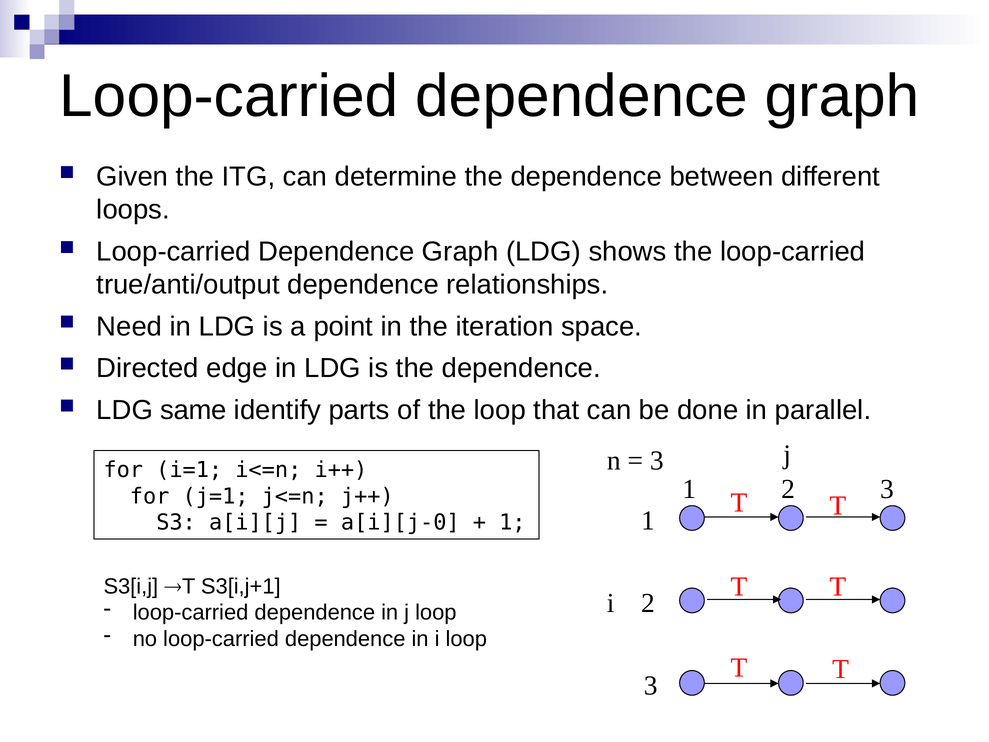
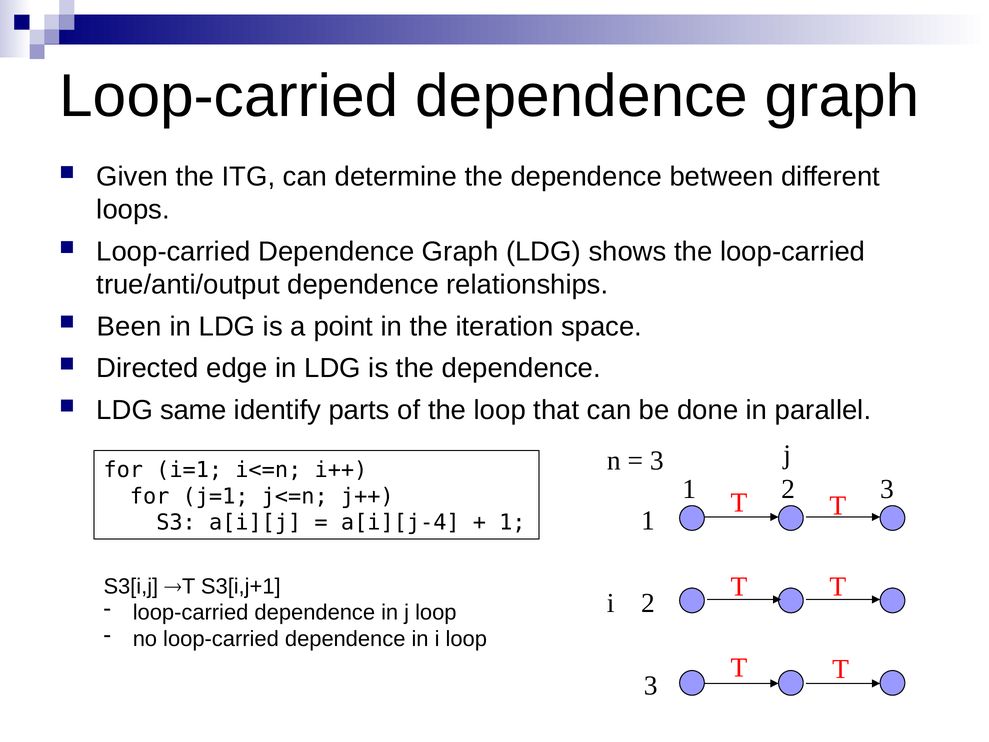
Need: Need -> Been
a[i][j-0: a[i][j-0 -> a[i][j-4
